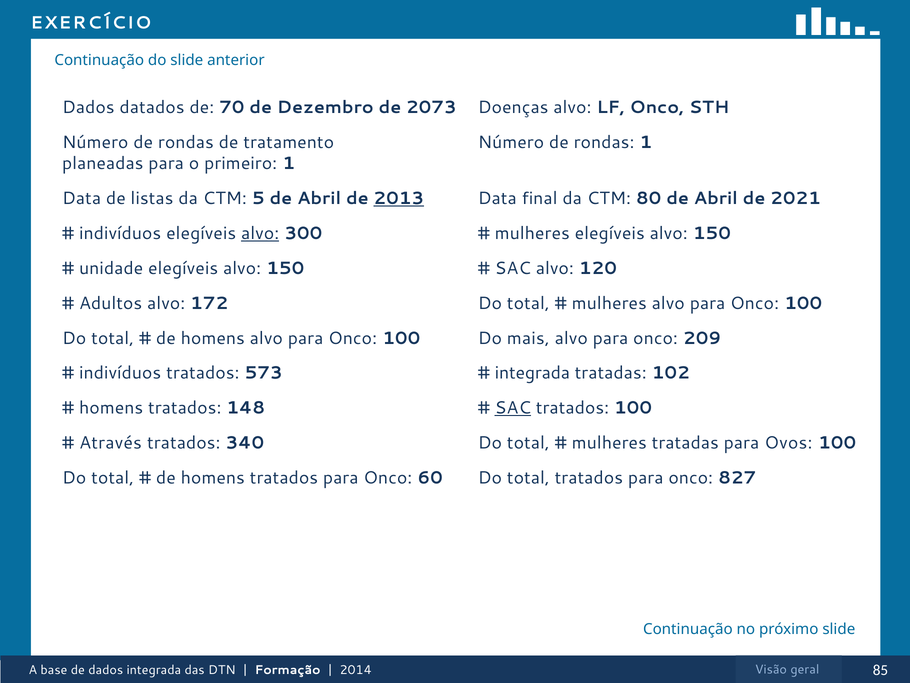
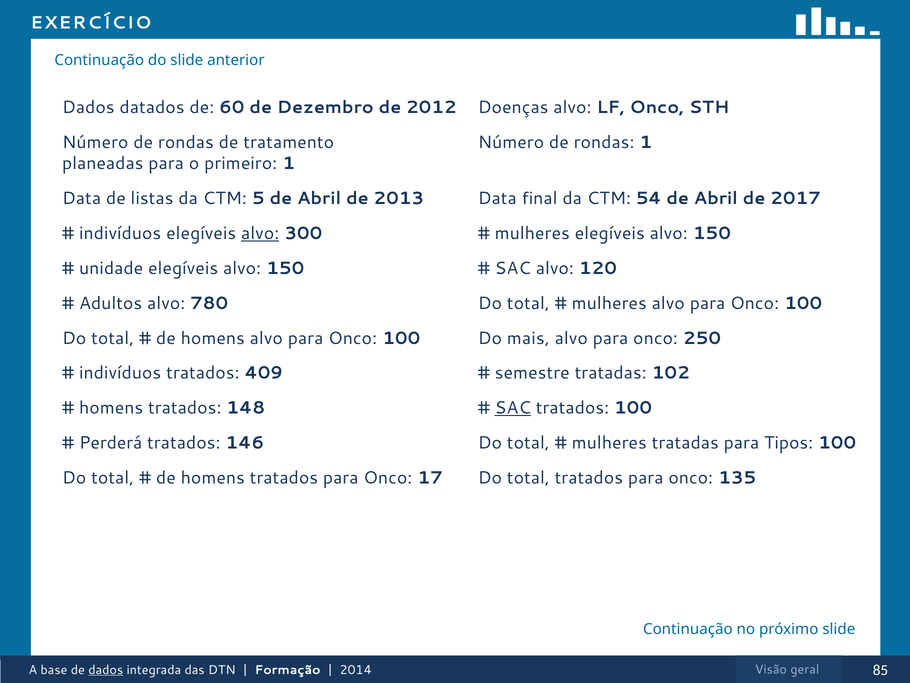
70: 70 -> 60
2073: 2073 -> 2012
2013 underline: present -> none
80: 80 -> 54
2021: 2021 -> 2017
172: 172 -> 780
209: 209 -> 250
573: 573 -> 409
integrada at (532, 373): integrada -> semestre
Através: Através -> Perderá
340: 340 -> 146
Ovos: Ovos -> Tipos
60: 60 -> 17
827: 827 -> 135
dados at (106, 669) underline: none -> present
